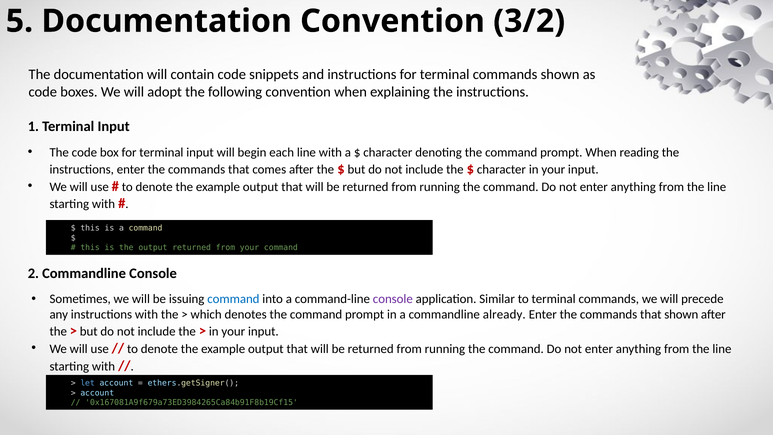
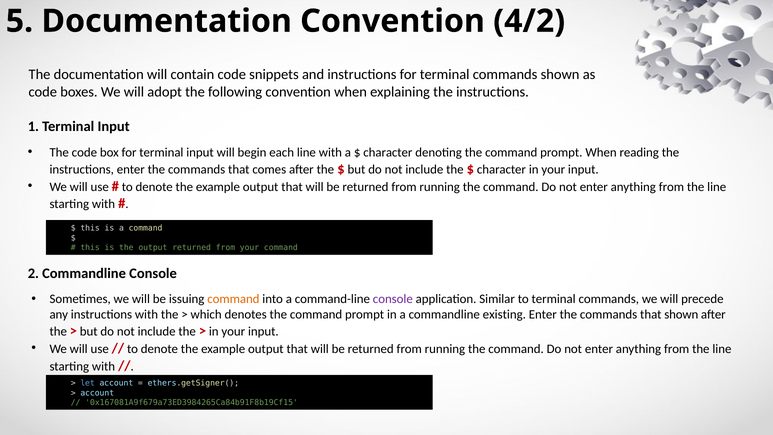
3/2: 3/2 -> 4/2
command at (233, 299) colour: blue -> orange
already: already -> existing
